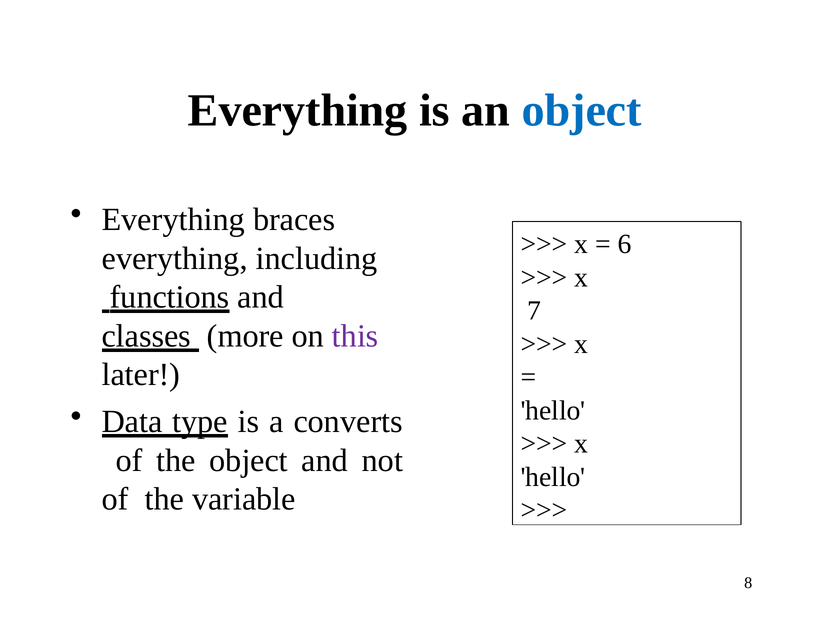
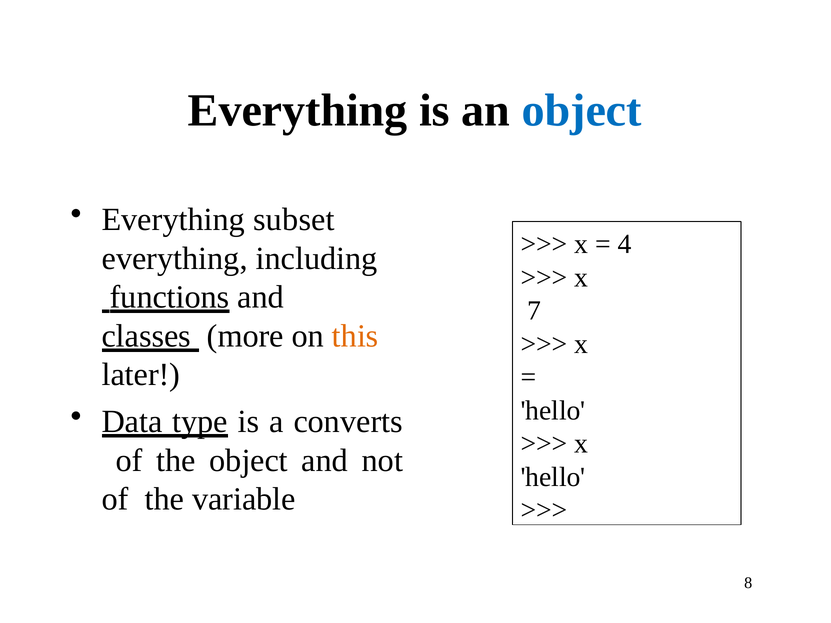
braces: braces -> subset
6: 6 -> 4
this colour: purple -> orange
